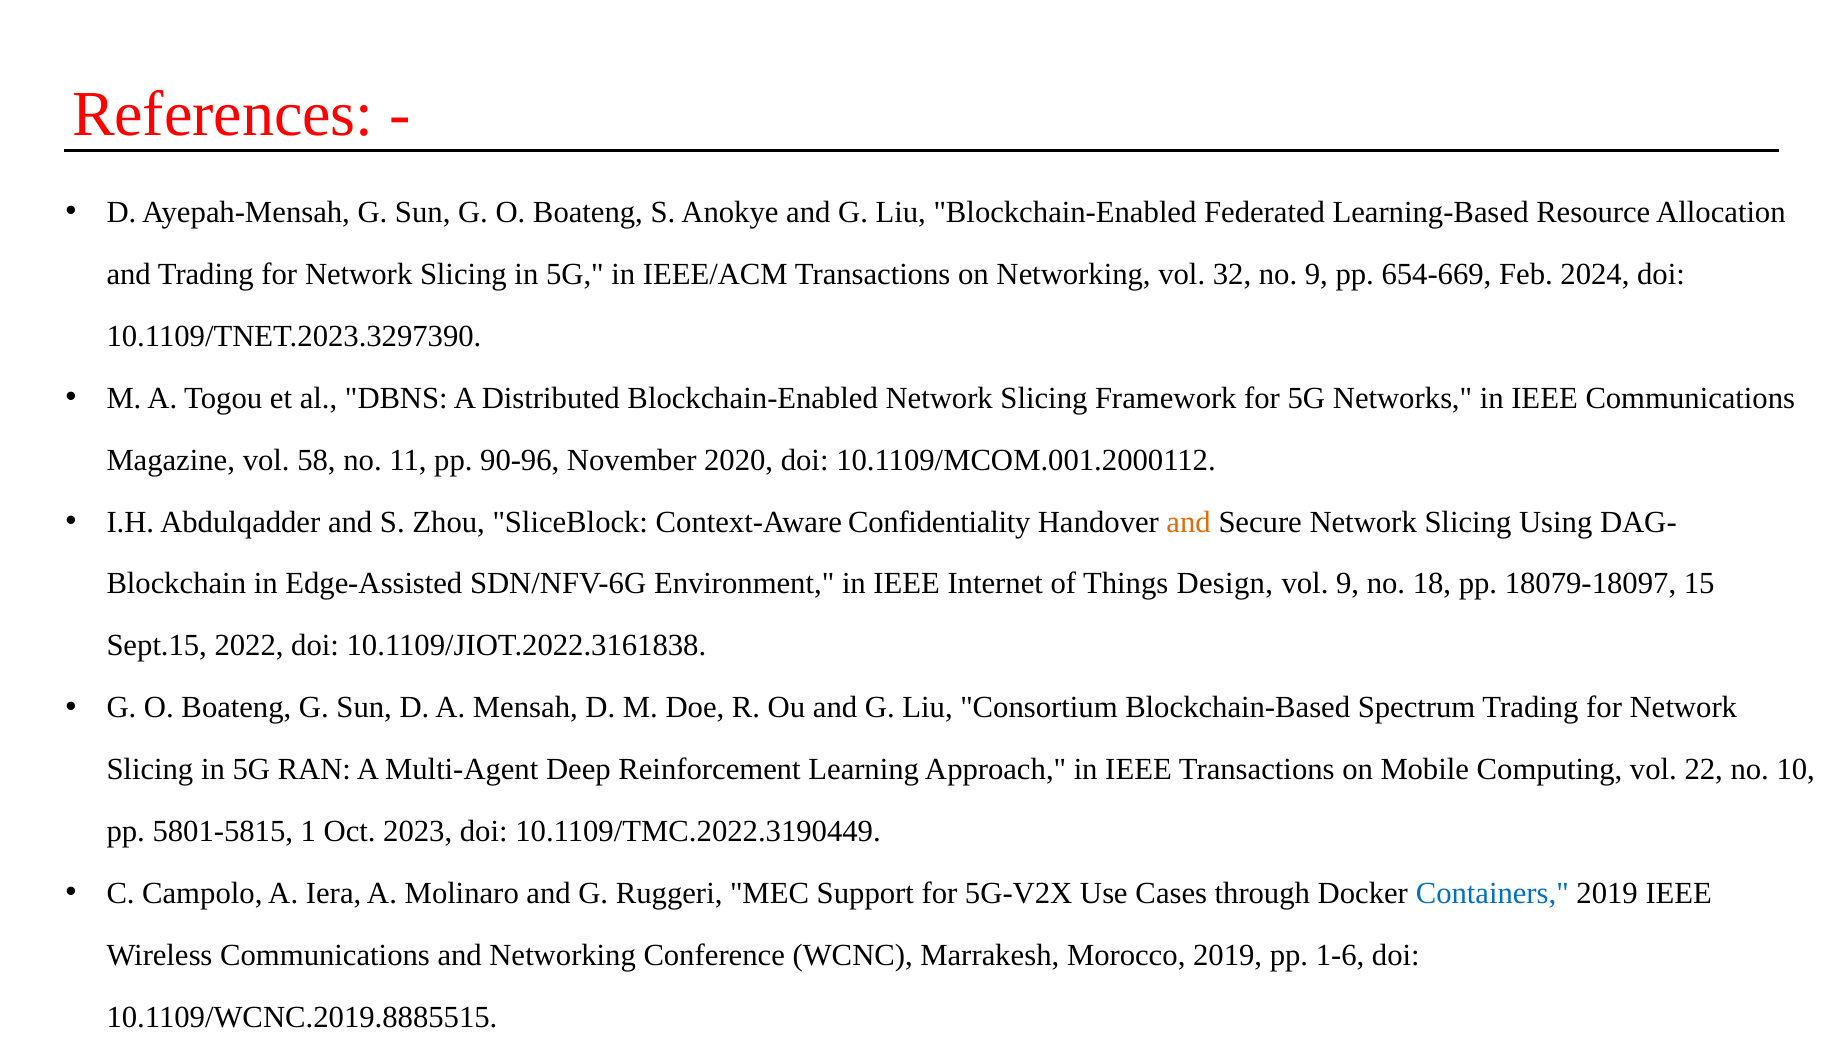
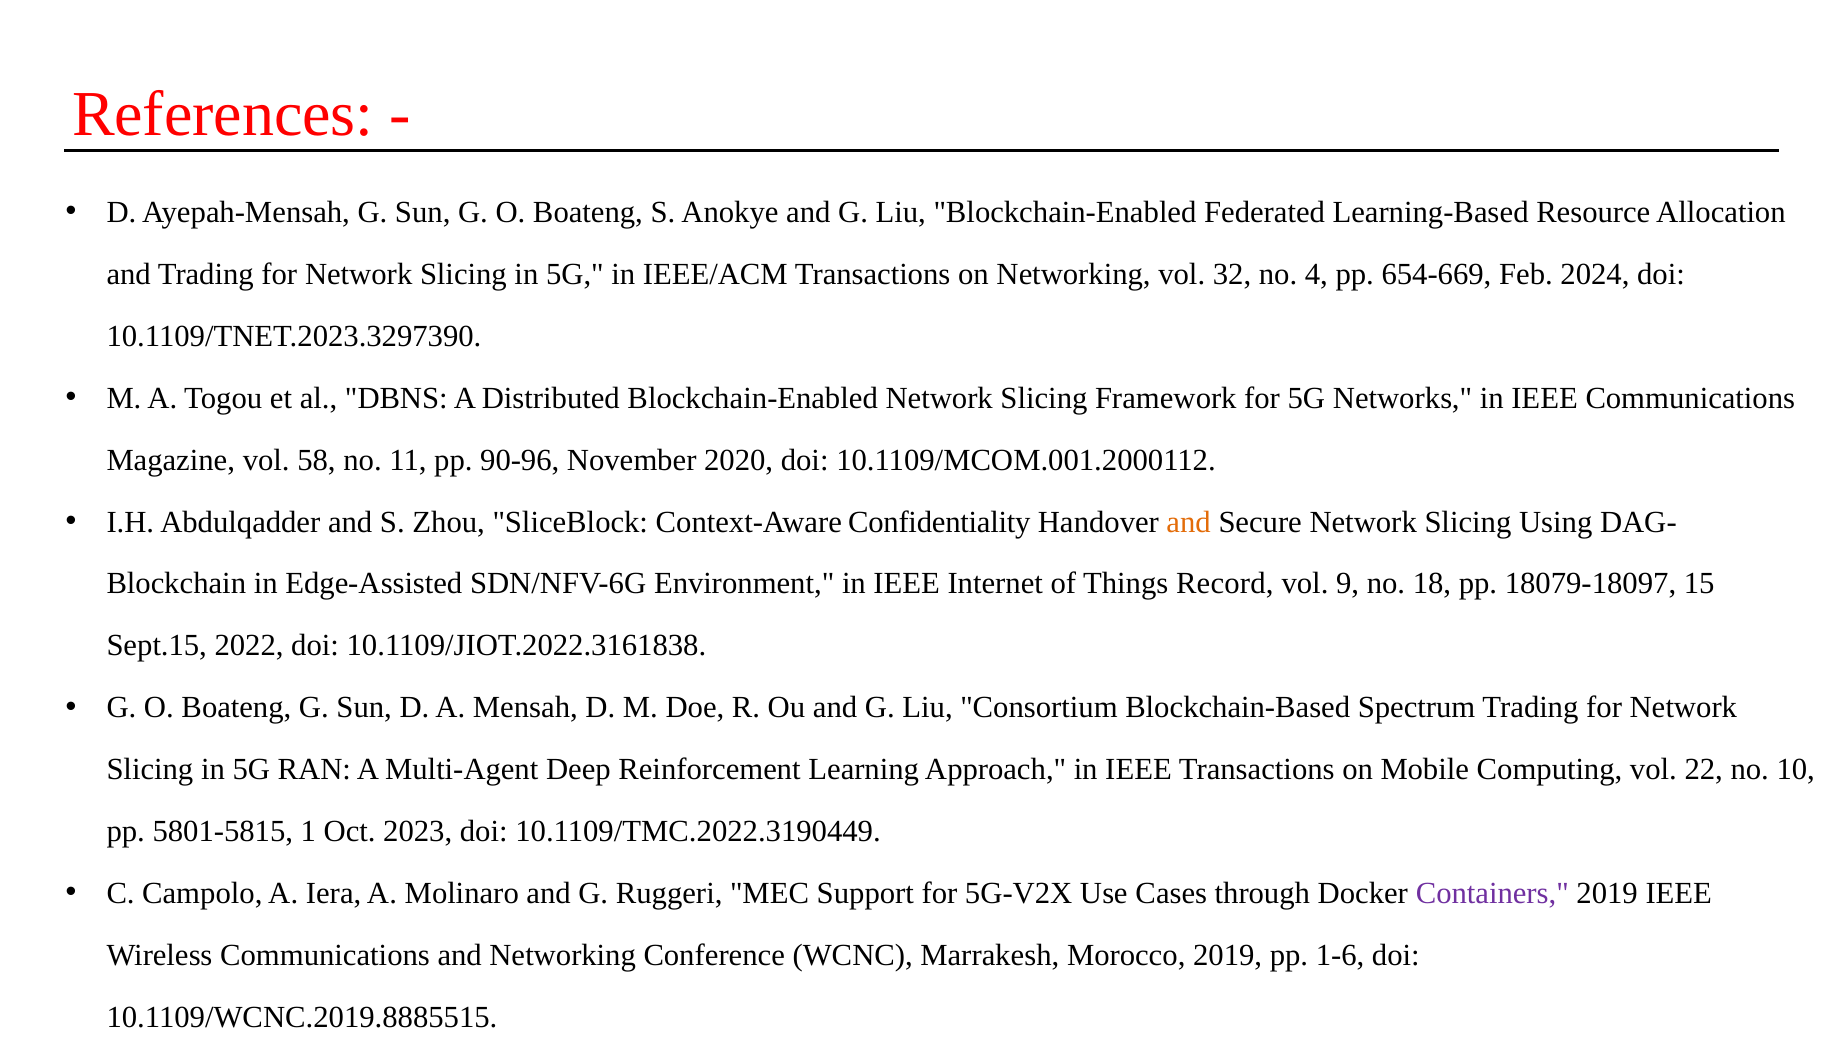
no 9: 9 -> 4
Design: Design -> Record
Containers colour: blue -> purple
